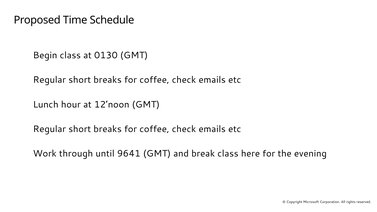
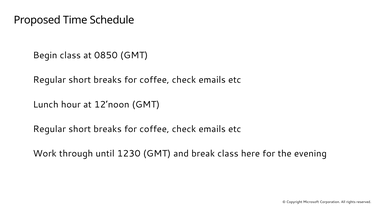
0130: 0130 -> 0850
9641: 9641 -> 1230
